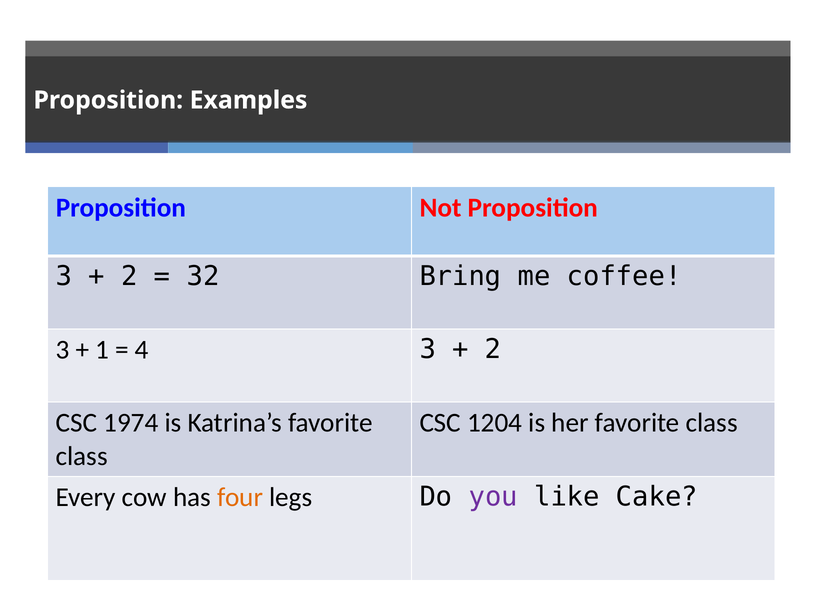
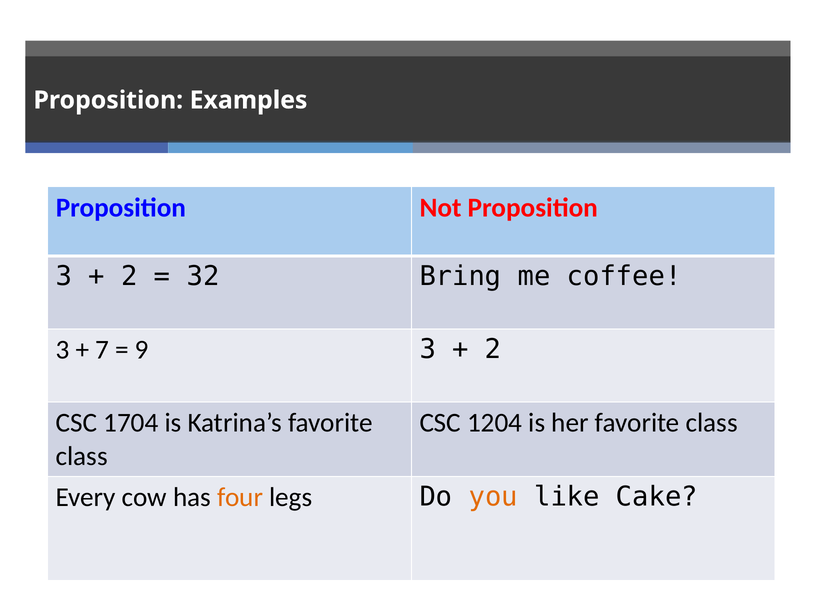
1: 1 -> 7
4: 4 -> 9
1974: 1974 -> 1704
you colour: purple -> orange
